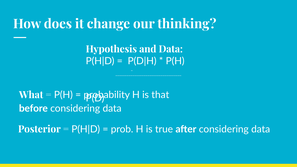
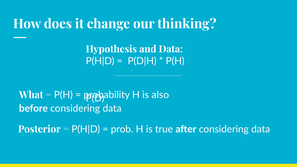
that: that -> also
